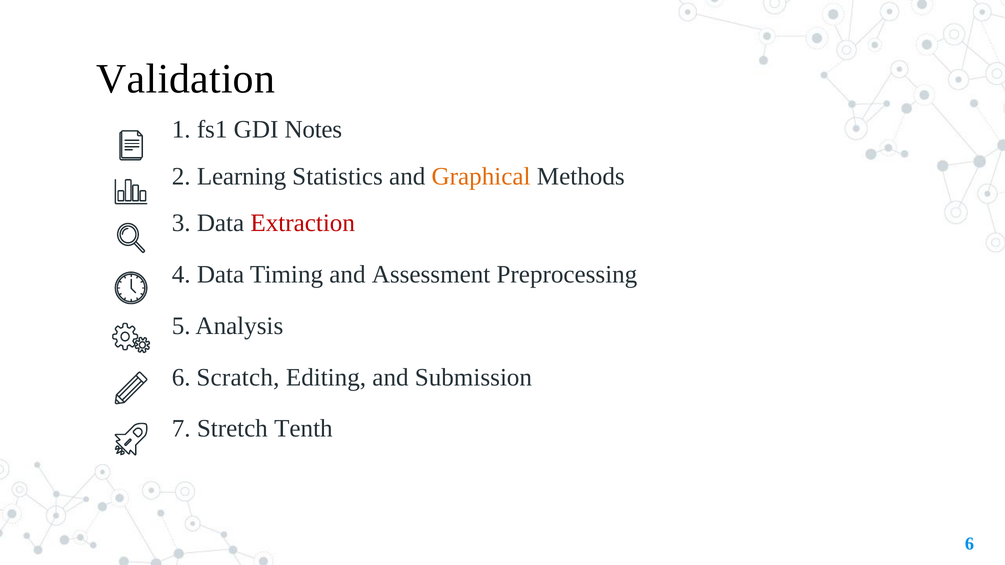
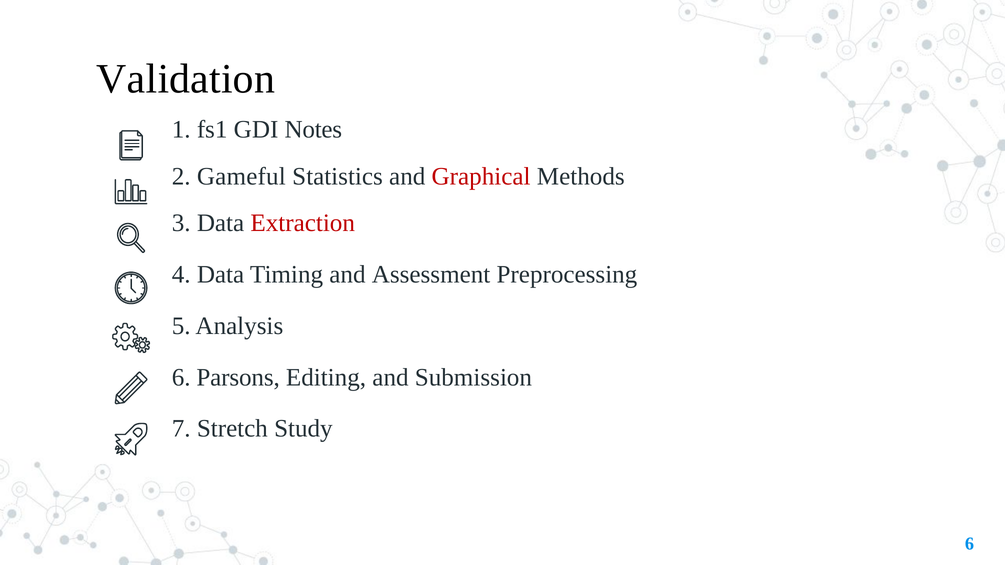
Learning: Learning -> Gameful
Graphical colour: orange -> red
Scratch: Scratch -> Parsons
Tenth: Tenth -> Study
